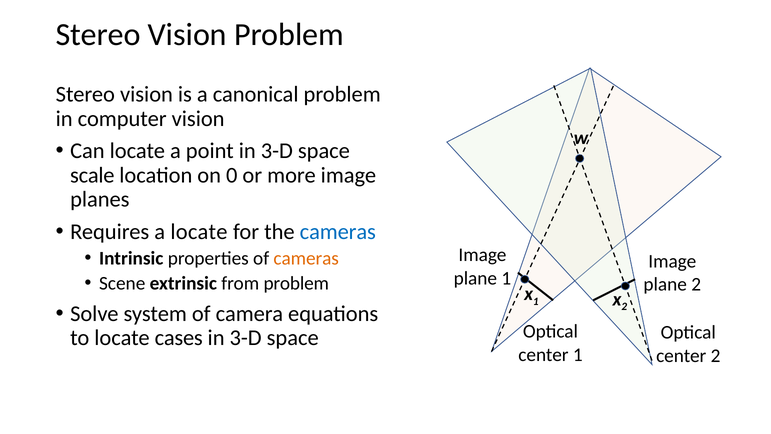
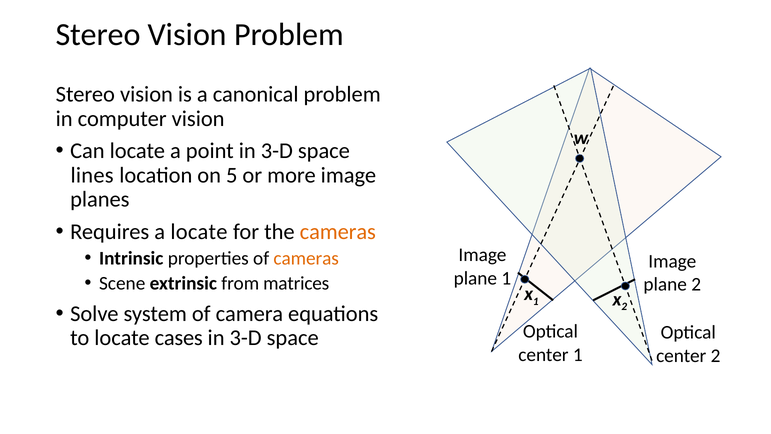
scale: scale -> lines
0: 0 -> 5
cameras at (338, 232) colour: blue -> orange
from problem: problem -> matrices
